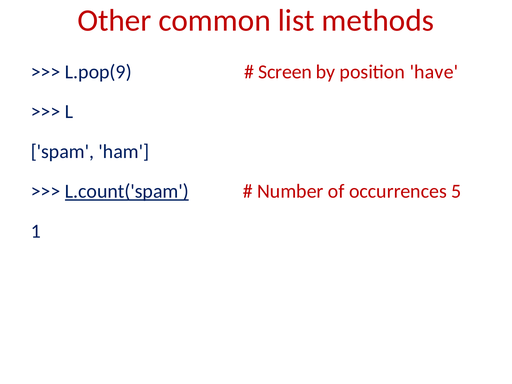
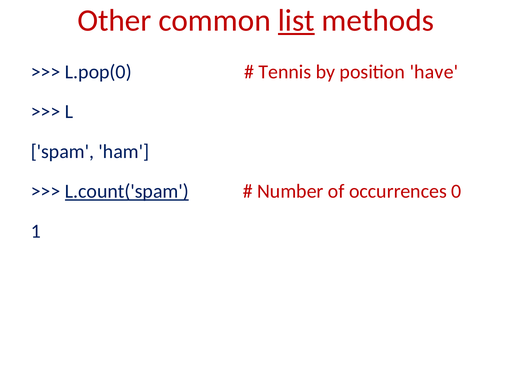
list underline: none -> present
L.pop(9: L.pop(9 -> L.pop(0
Screen: Screen -> Tennis
5: 5 -> 0
